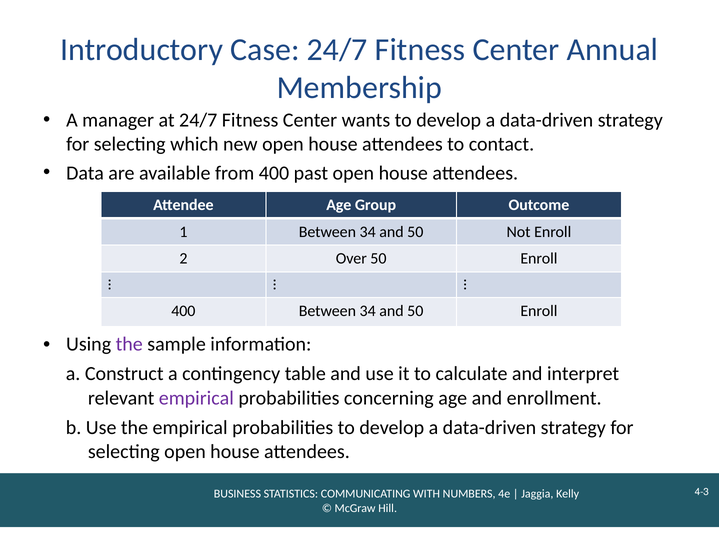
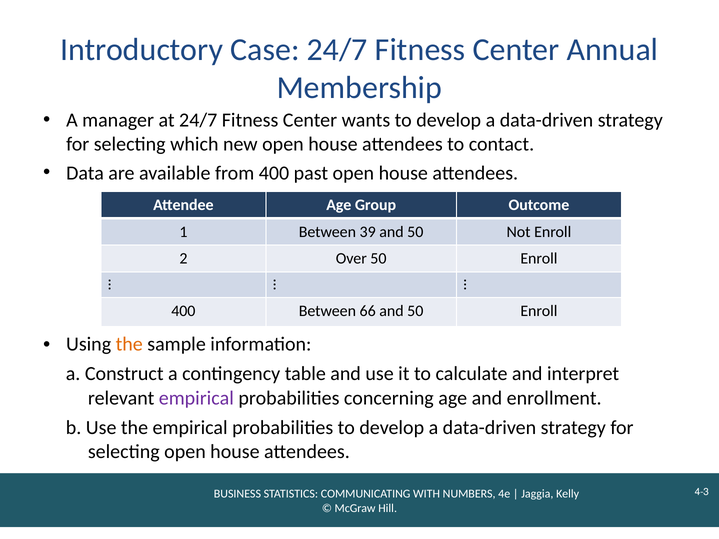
1 Between 34: 34 -> 39
400 Between 34: 34 -> 66
the at (129, 344) colour: purple -> orange
